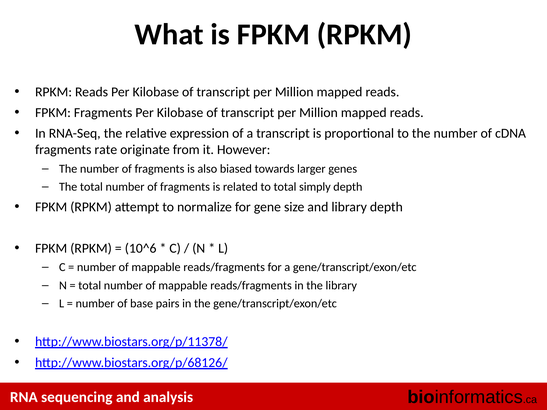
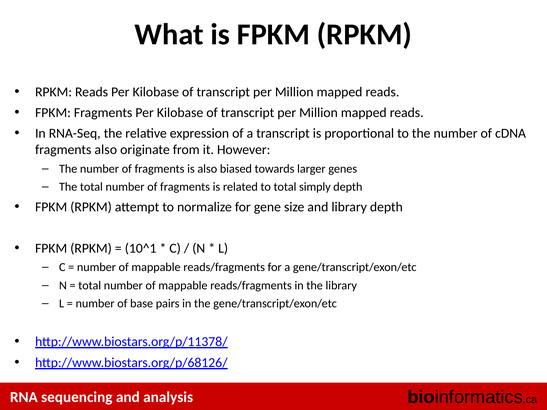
fragments rate: rate -> also
10^6: 10^6 -> 10^1
